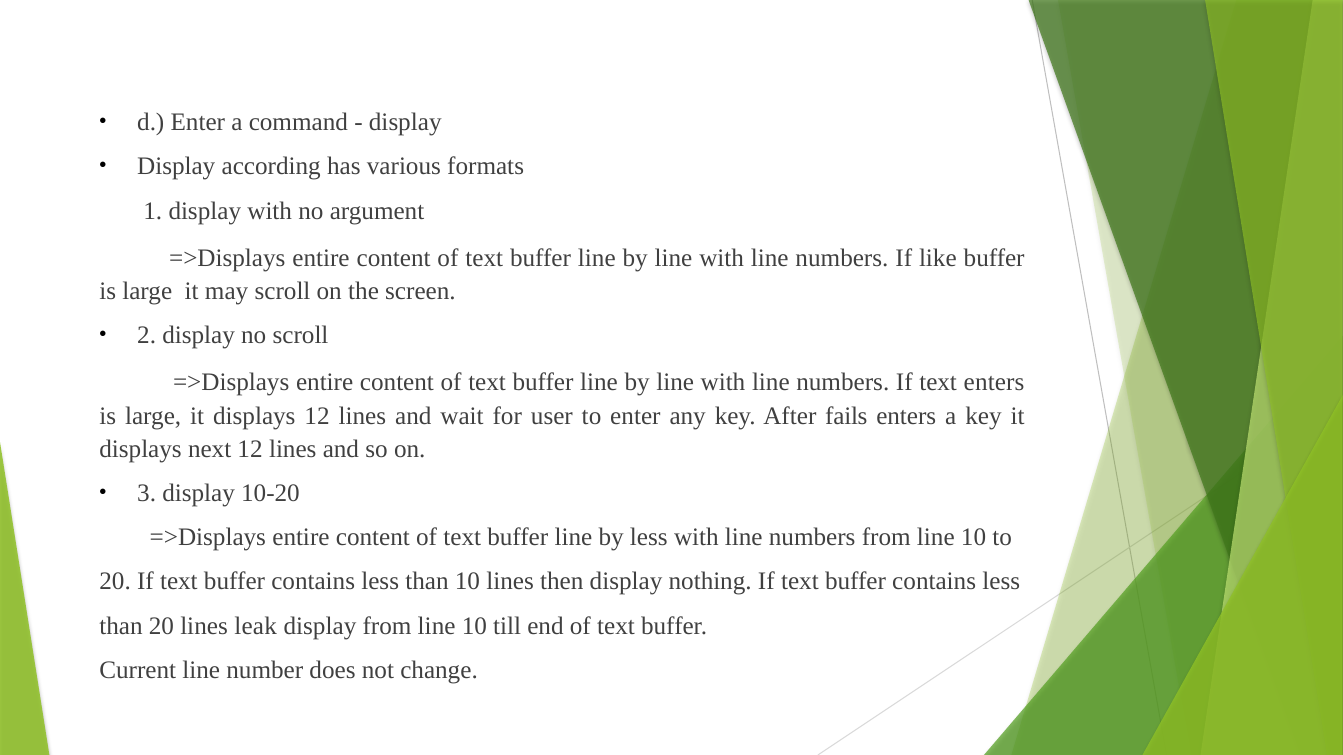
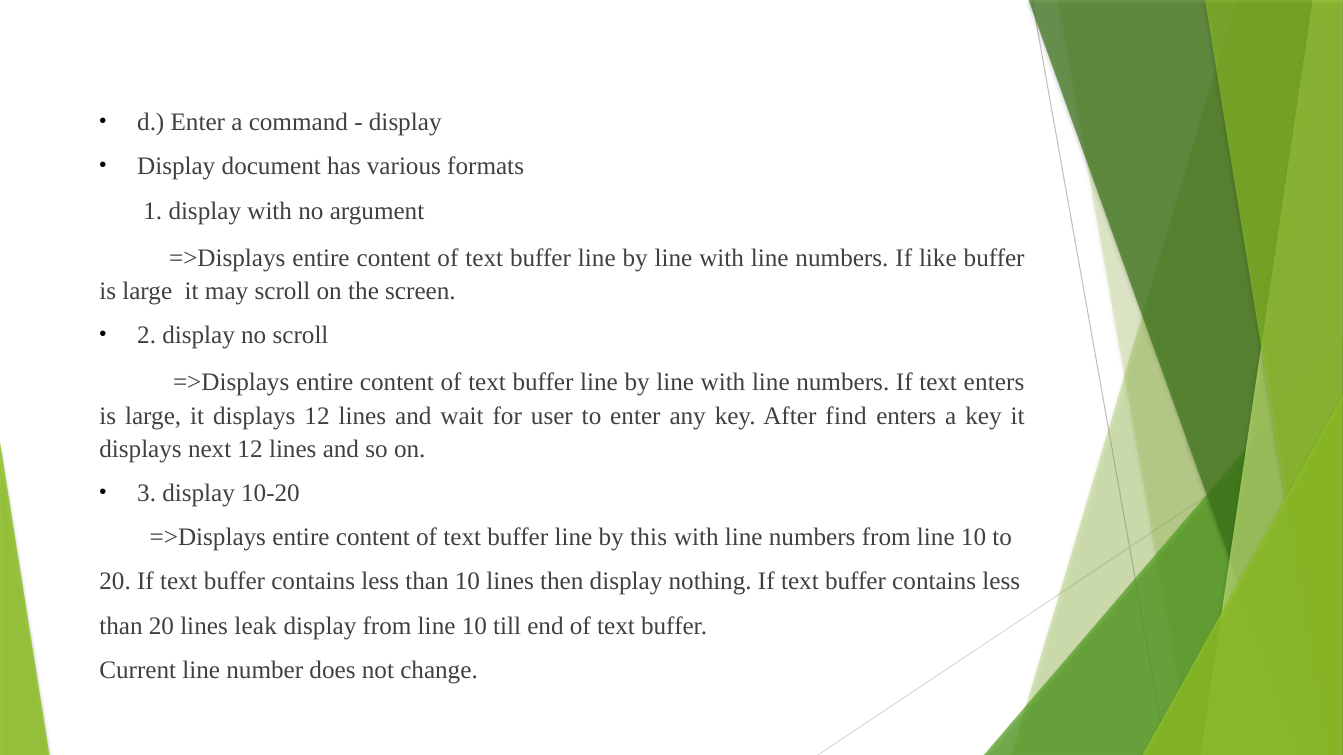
according: according -> document
fails: fails -> find
by less: less -> this
